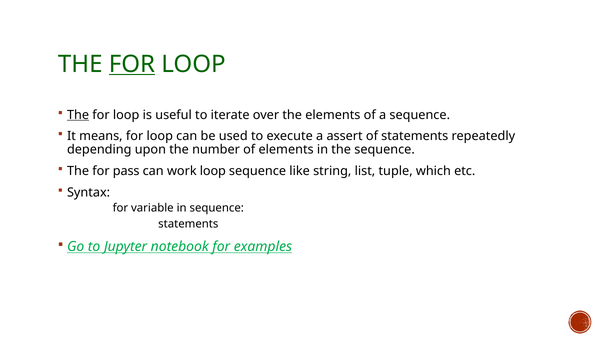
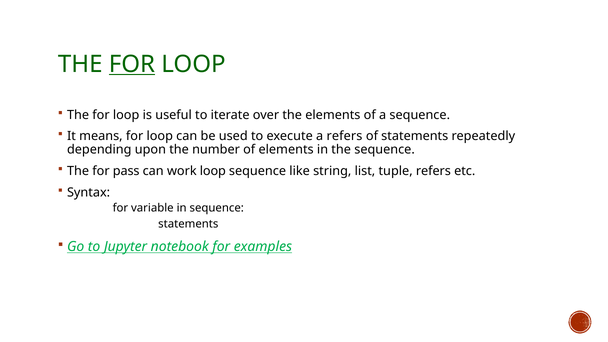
The at (78, 115) underline: present -> none
a assert: assert -> refers
tuple which: which -> refers
